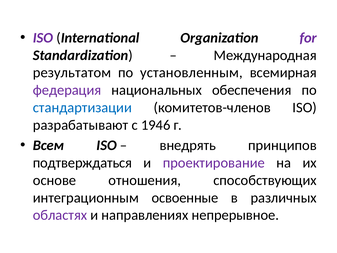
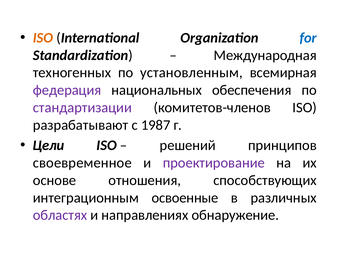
ISO at (43, 38) colour: purple -> orange
for colour: purple -> blue
результатом: результатом -> техногенных
стандартизации colour: blue -> purple
1946: 1946 -> 1987
Всем: Всем -> Цели
внедрять: внедрять -> решений
подтверждаться: подтверждаться -> своевременное
непрерывное: непрерывное -> обнаружение
